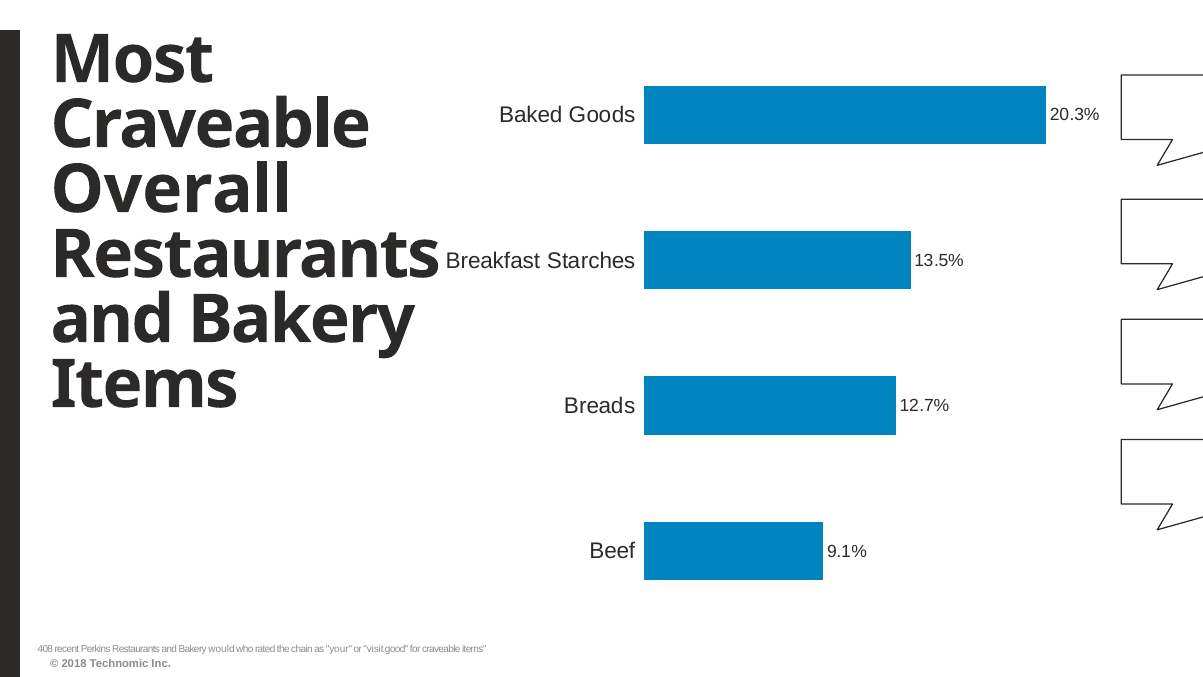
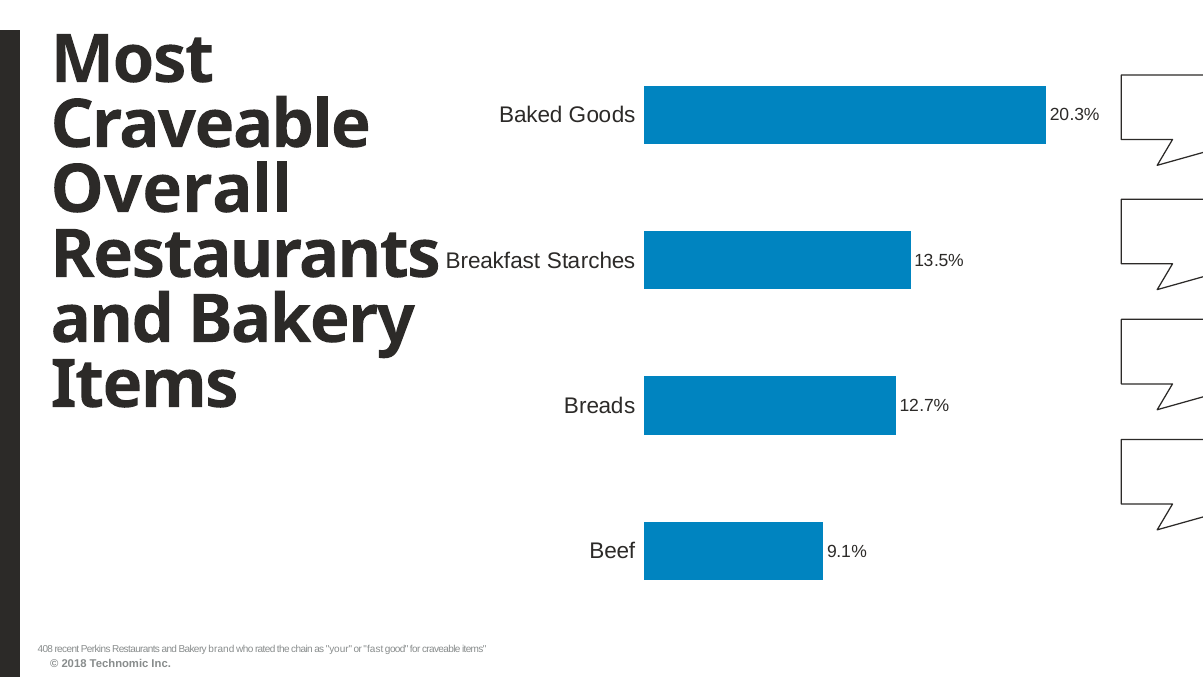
would: would -> brand
visit: visit -> fast
